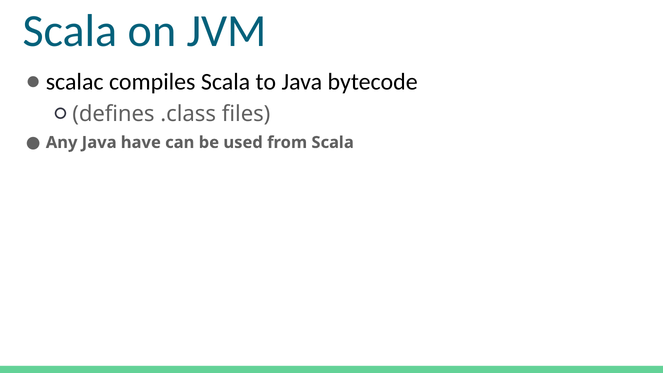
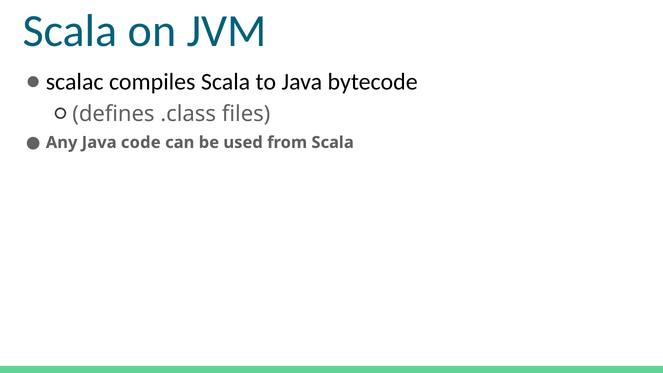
have: have -> code
